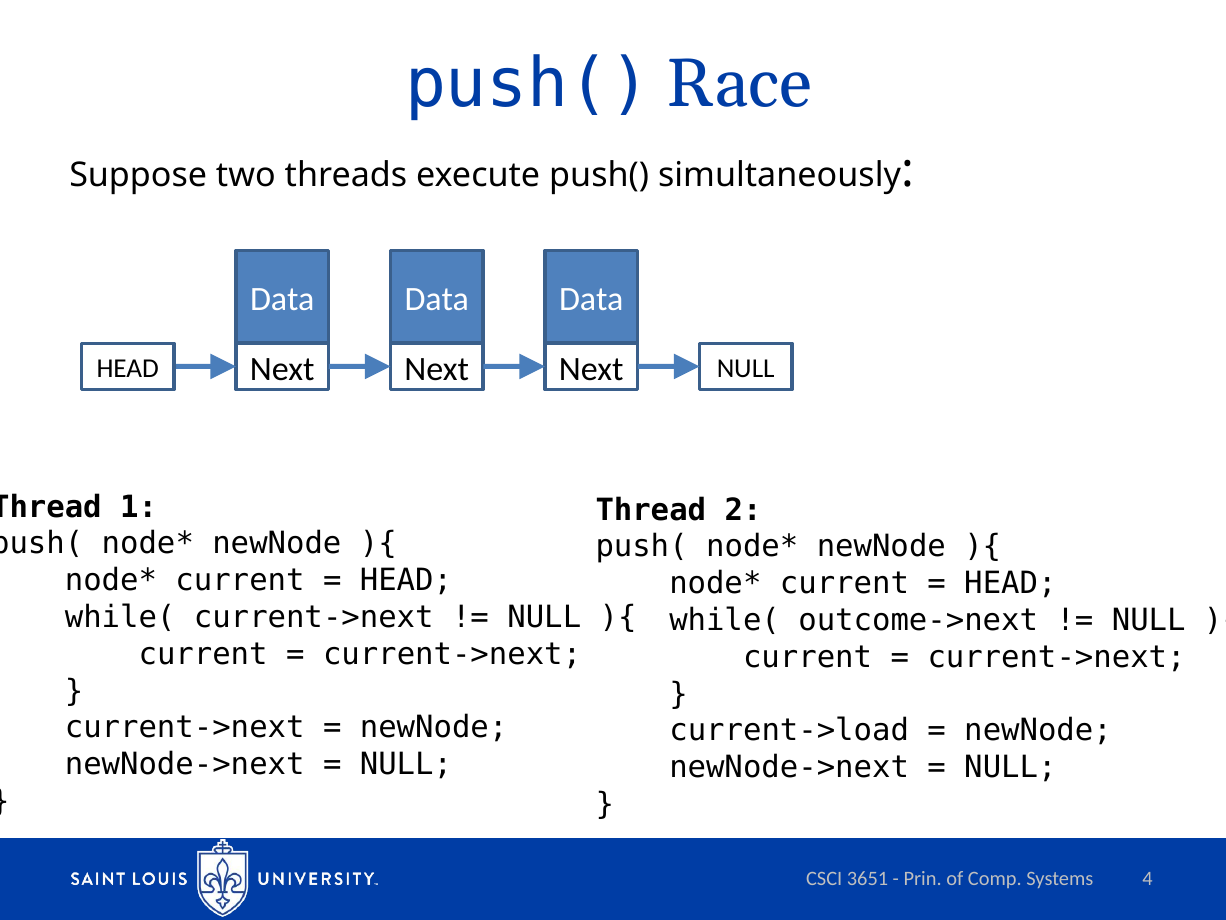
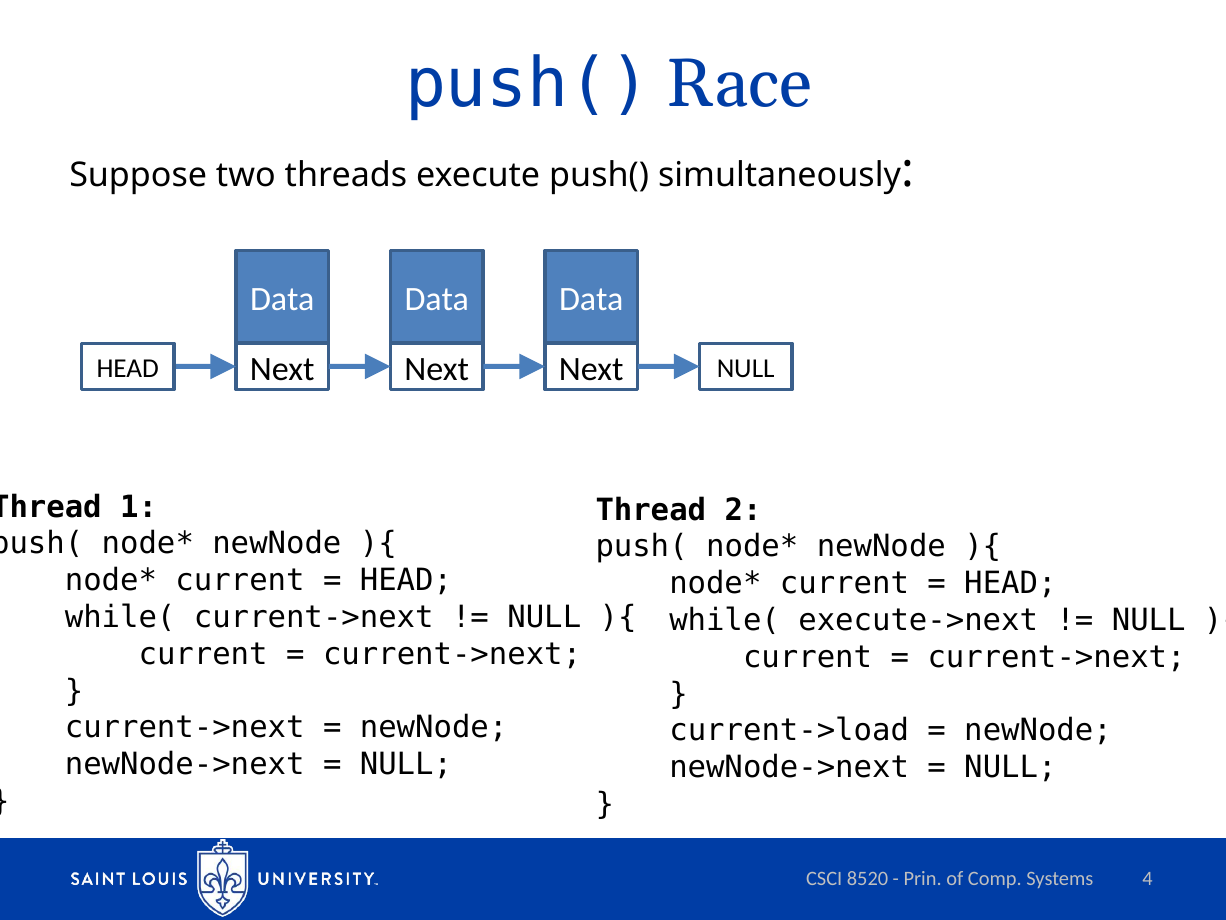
outcome->next: outcome->next -> execute->next
3651: 3651 -> 8520
